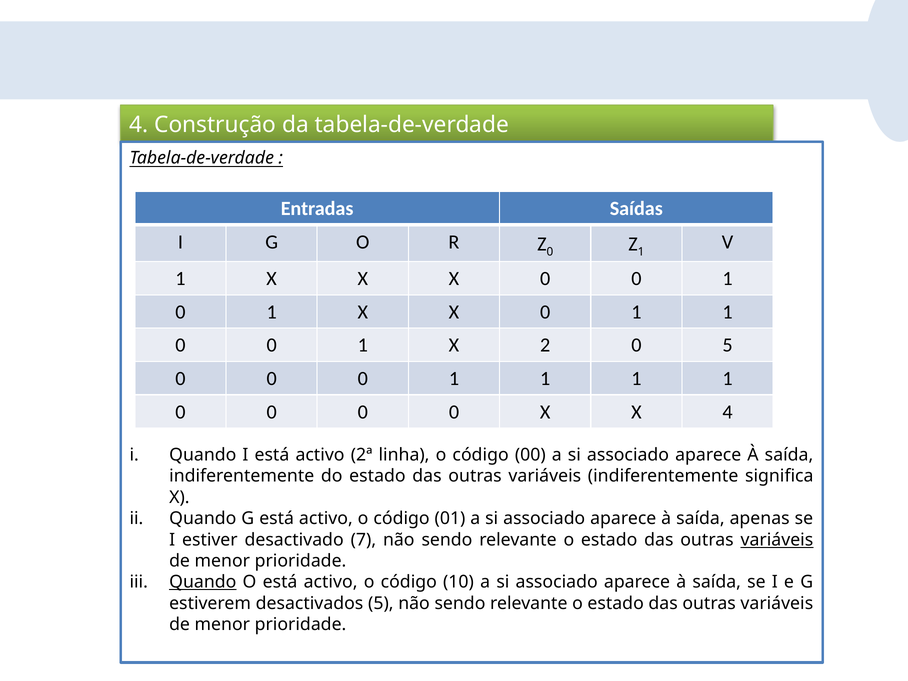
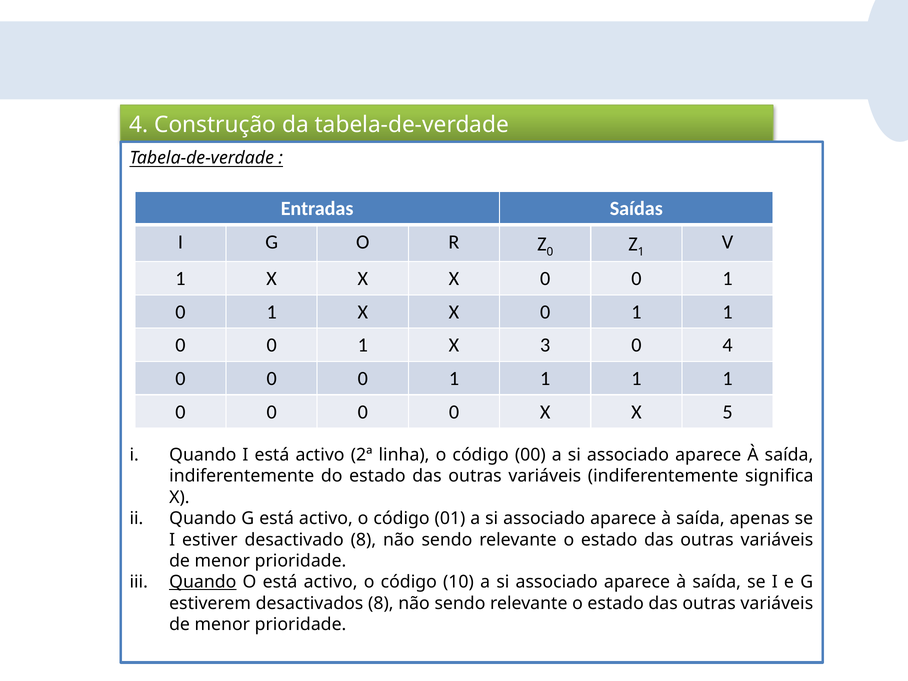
2: 2 -> 3
0 5: 5 -> 4
X 4: 4 -> 5
desactivado 7: 7 -> 8
variáveis at (777, 540) underline: present -> none
desactivados 5: 5 -> 8
